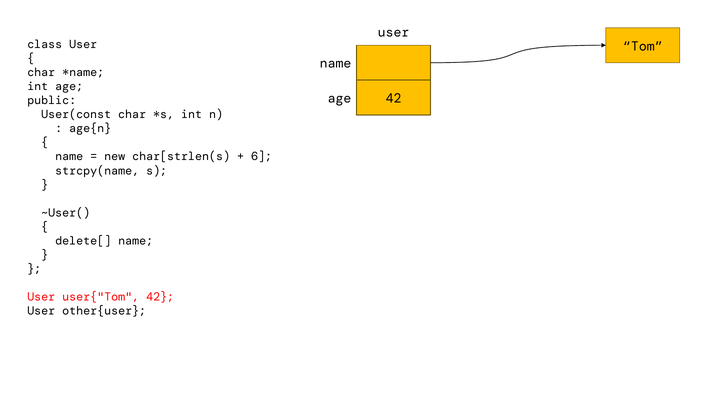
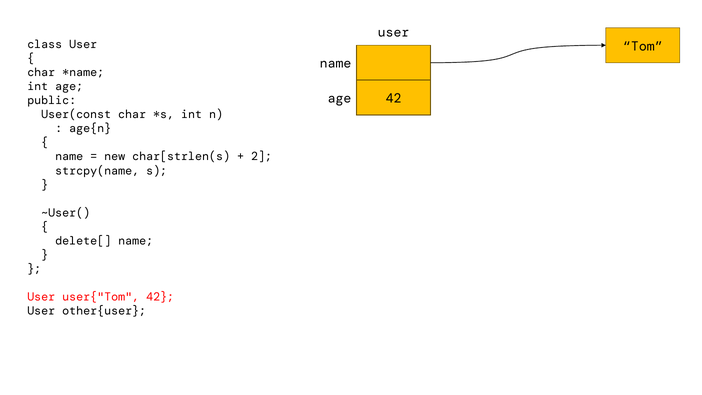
6: 6 -> 2
